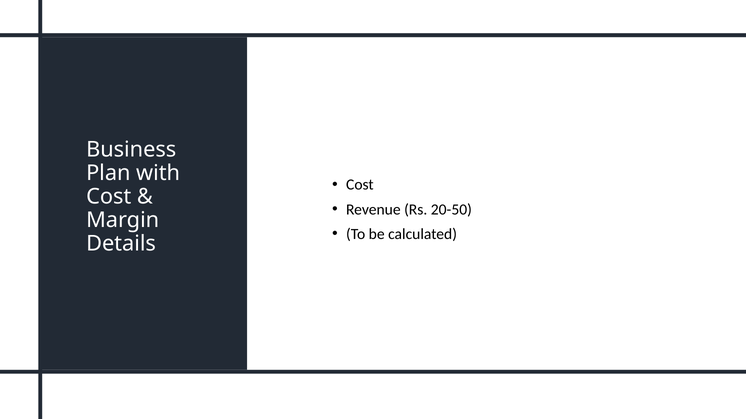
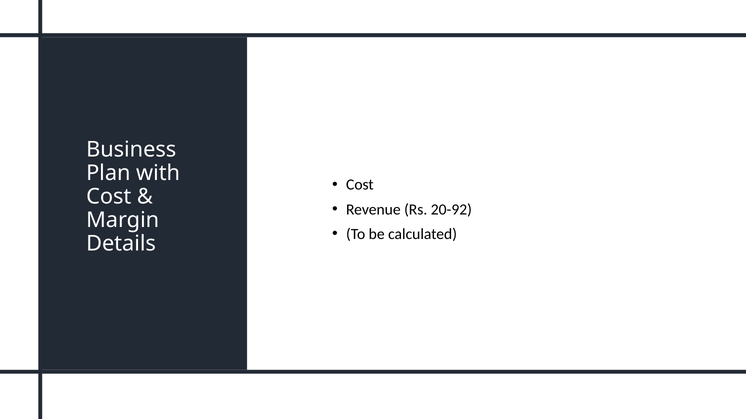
20-50: 20-50 -> 20-92
